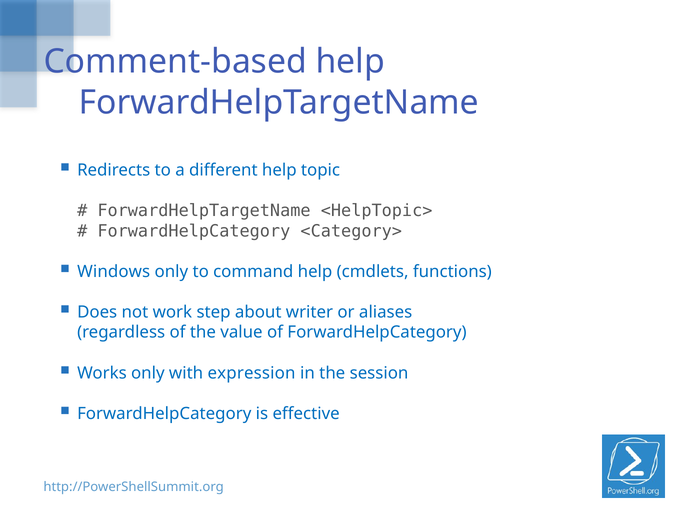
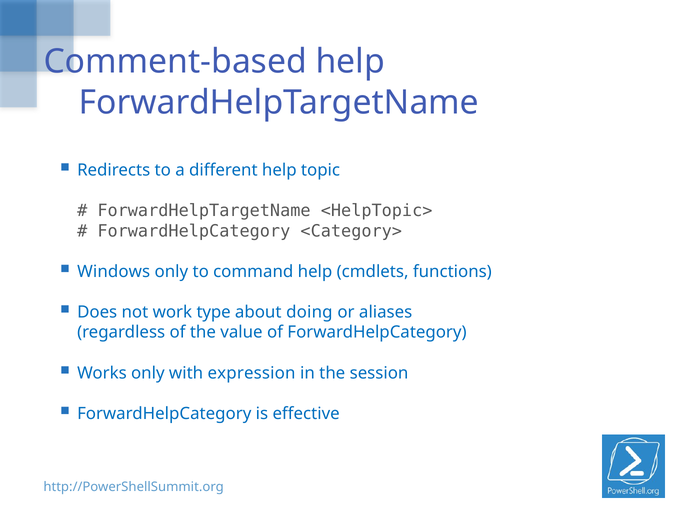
step: step -> type
writer: writer -> doing
